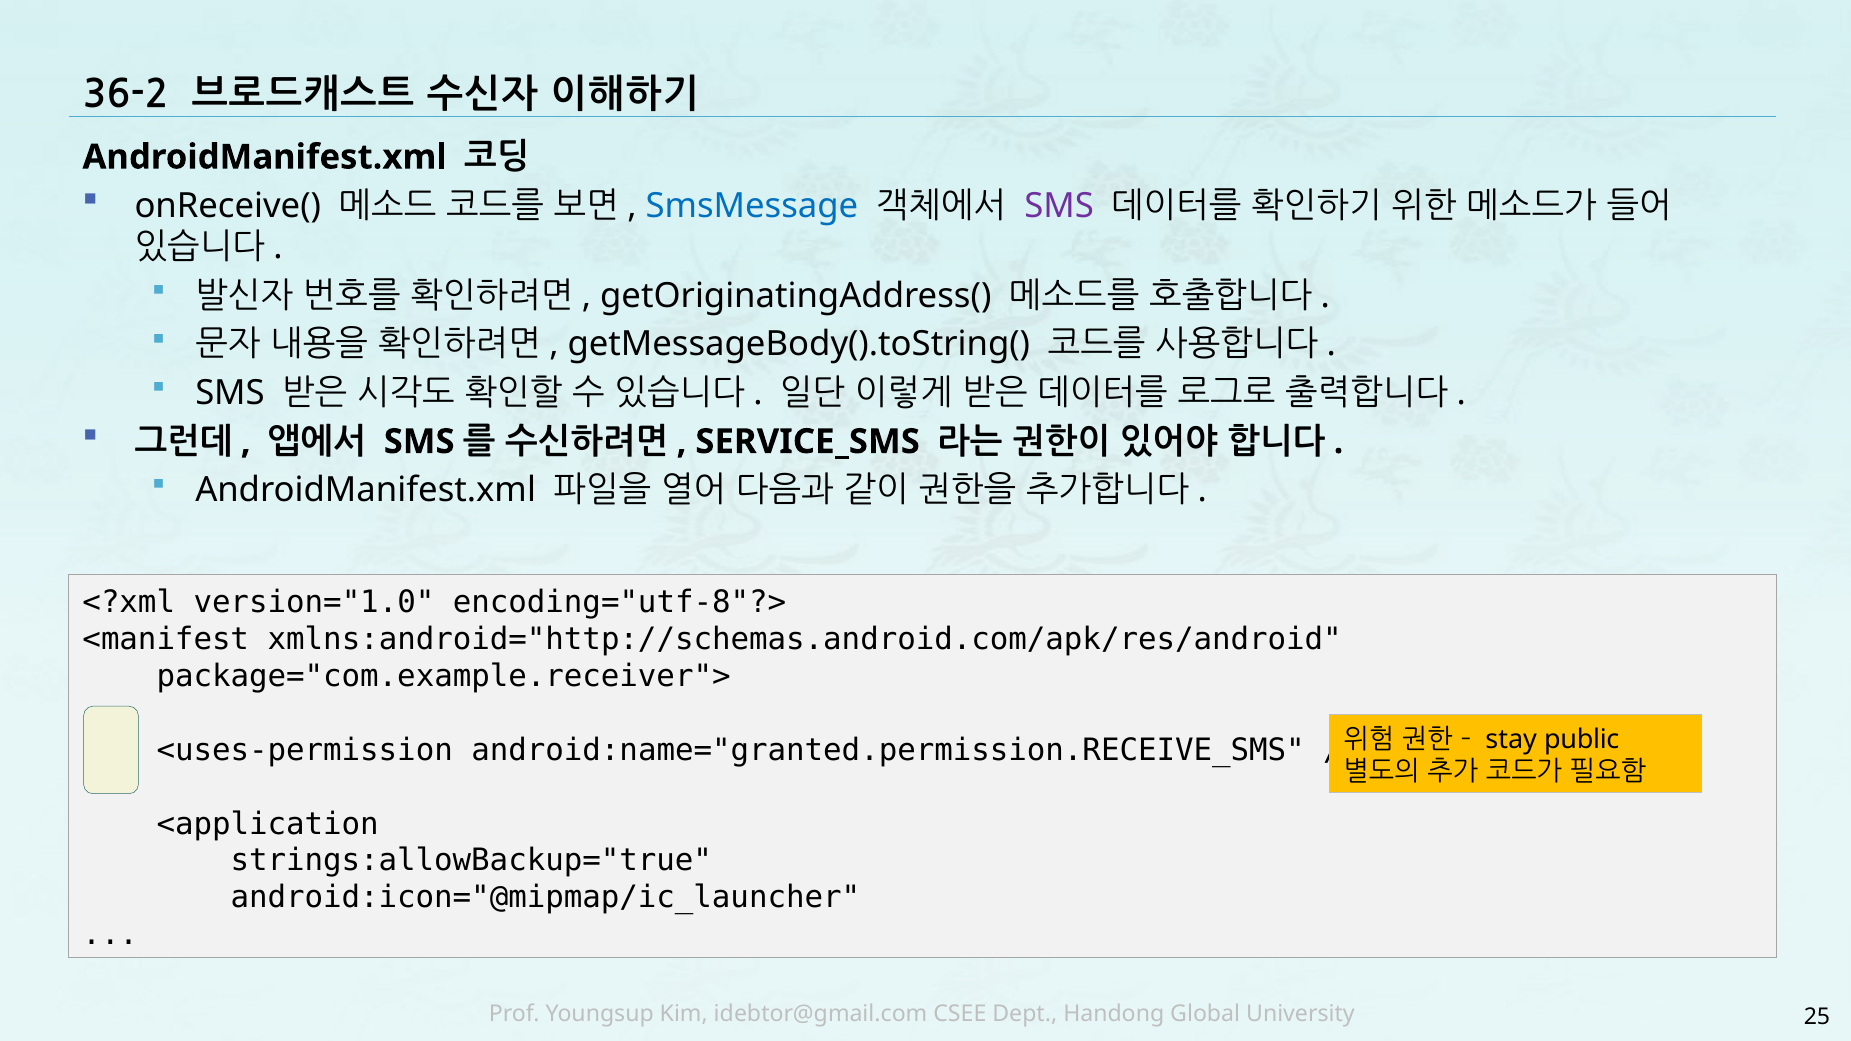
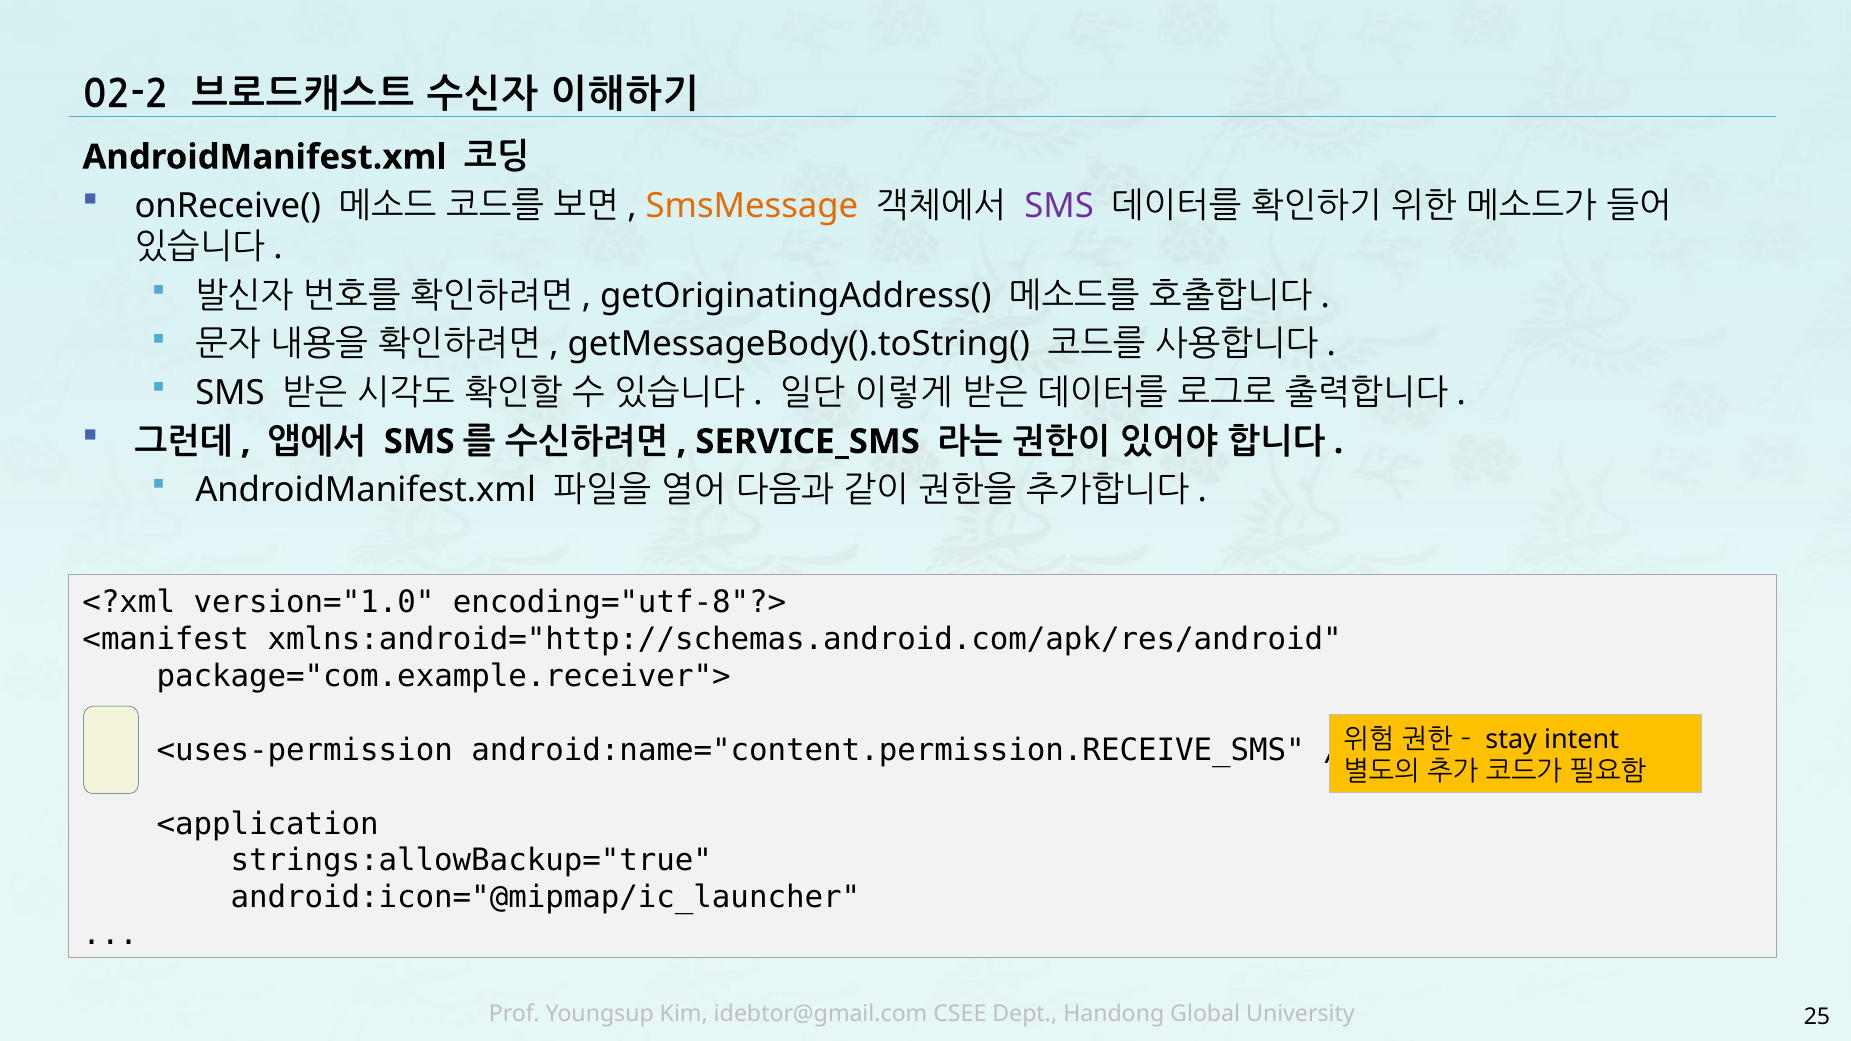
36-2: 36-2 -> 02-2
SmsMessage colour: blue -> orange
public: public -> intent
android:name="granted.permission.RECEIVE_SMS: android:name="granted.permission.RECEIVE_SMS -> android:name="content.permission.RECEIVE_SMS
